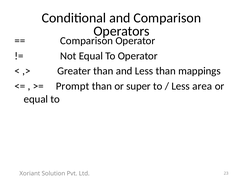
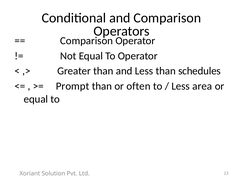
mappings: mappings -> schedules
super: super -> often
